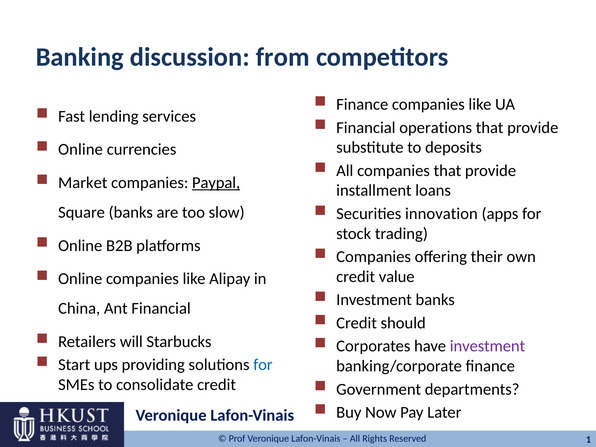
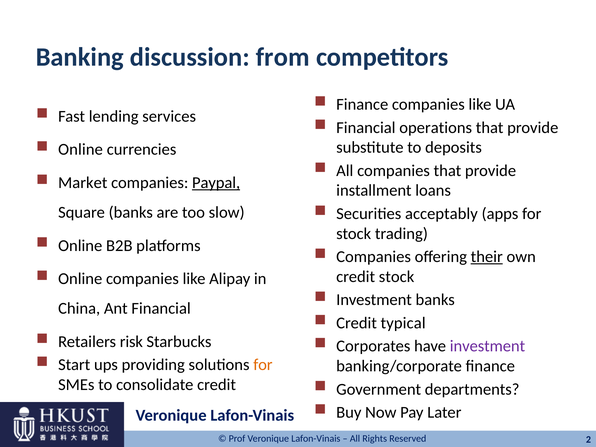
innovation: innovation -> acceptably
their underline: none -> present
credit value: value -> stock
should: should -> typical
will: will -> risk
for at (263, 365) colour: blue -> orange
1: 1 -> 2
